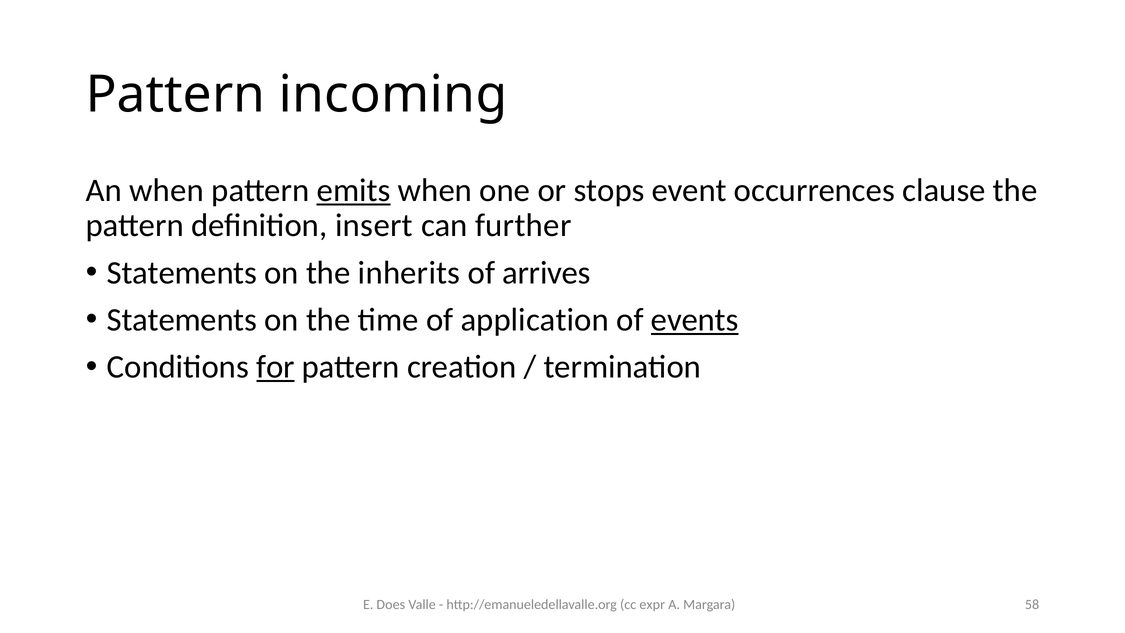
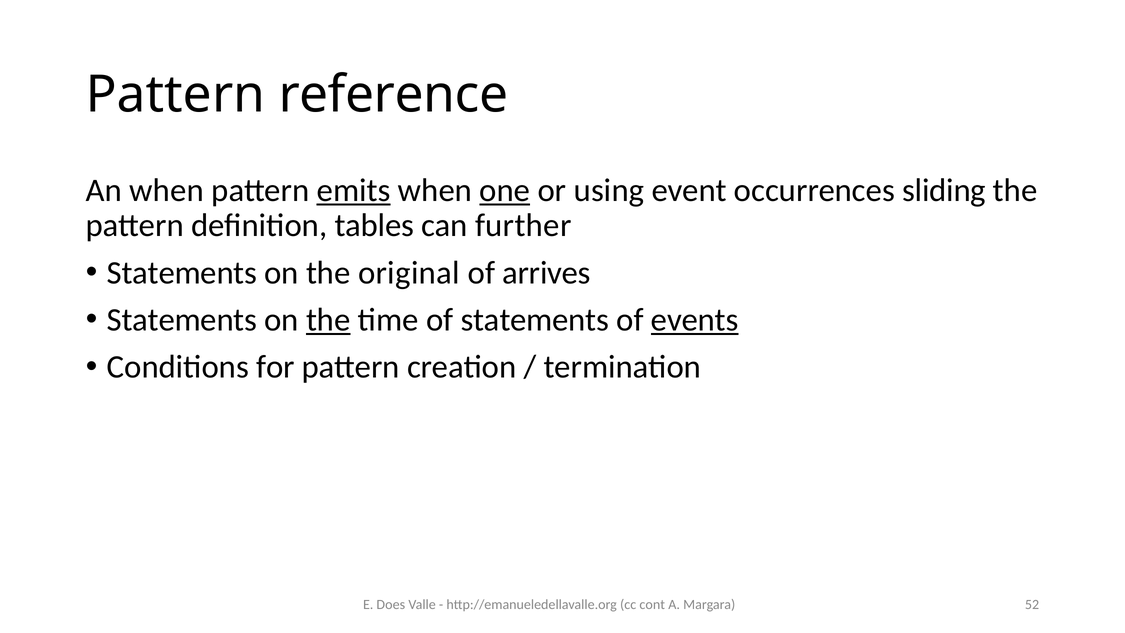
incoming: incoming -> reference
one underline: none -> present
stops: stops -> using
clause: clause -> sliding
insert: insert -> tables
inherits: inherits -> original
the at (328, 320) underline: none -> present
of application: application -> statements
for underline: present -> none
expr: expr -> cont
58: 58 -> 52
